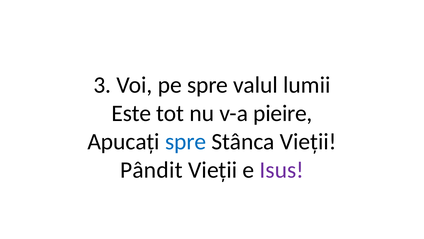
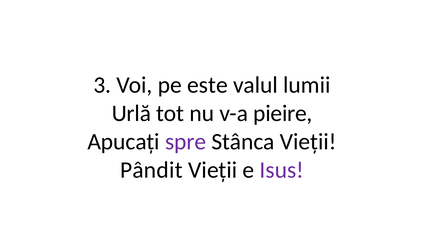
pe spre: spre -> este
Este: Este -> Urlă
spre at (186, 141) colour: blue -> purple
